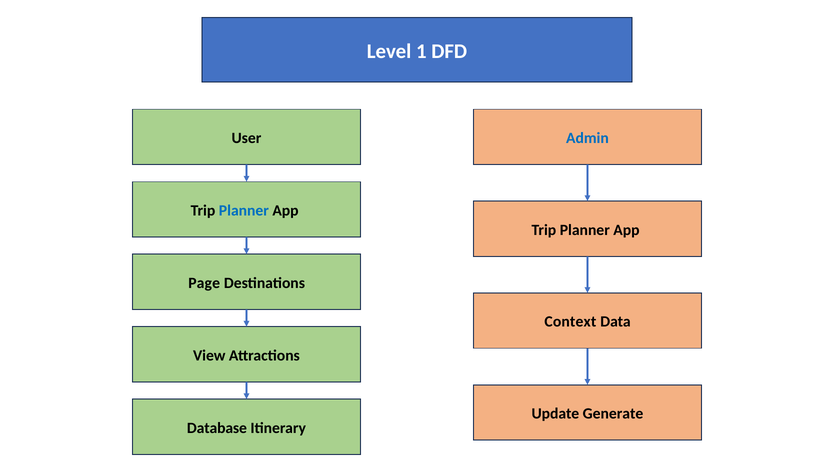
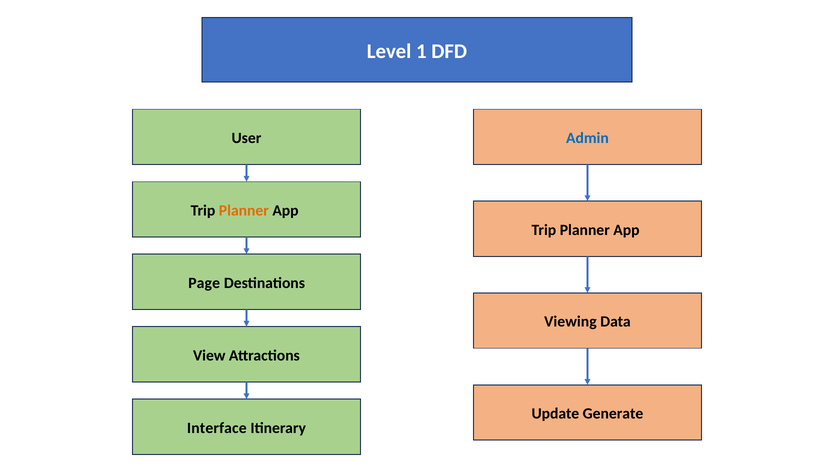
Planner at (244, 211) colour: blue -> orange
Context: Context -> Viewing
Database: Database -> Interface
